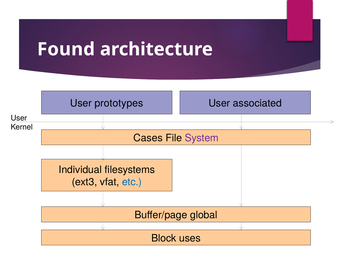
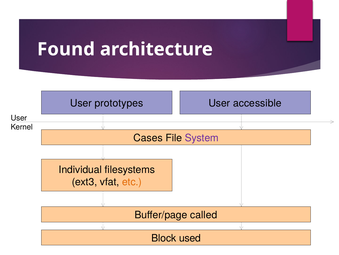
associated: associated -> accessible
etc colour: blue -> orange
global: global -> called
uses: uses -> used
